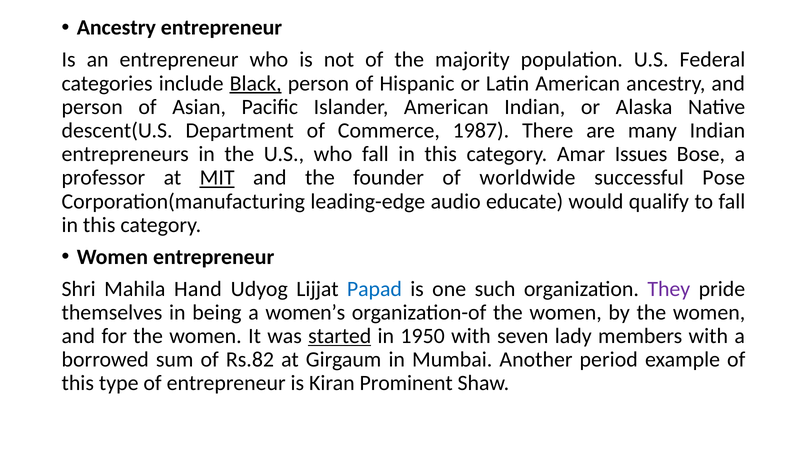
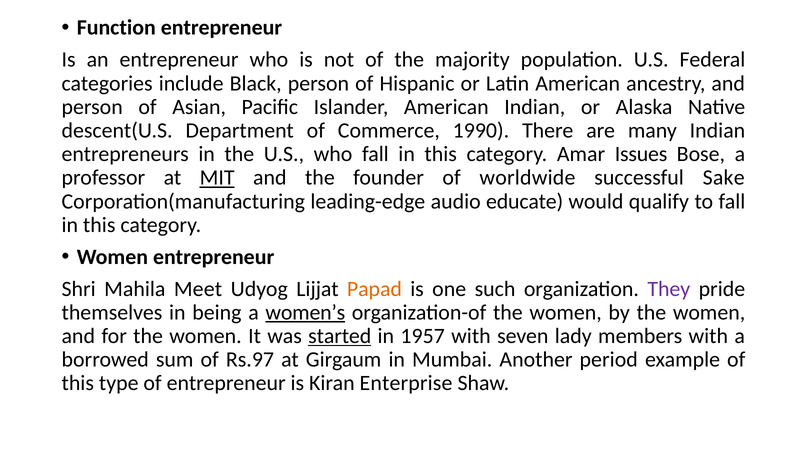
Ancestry at (116, 28): Ancestry -> Function
Black underline: present -> none
1987: 1987 -> 1990
Pose: Pose -> Sake
Hand: Hand -> Meet
Papad colour: blue -> orange
women’s underline: none -> present
1950: 1950 -> 1957
Rs.82: Rs.82 -> Rs.97
Prominent: Prominent -> Enterprise
